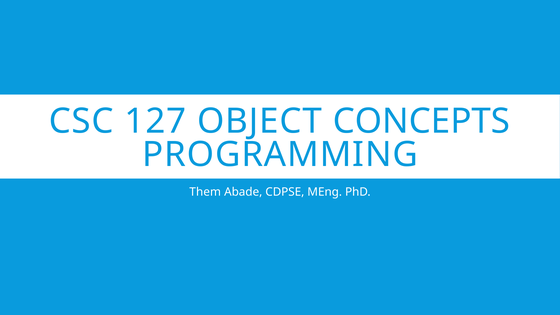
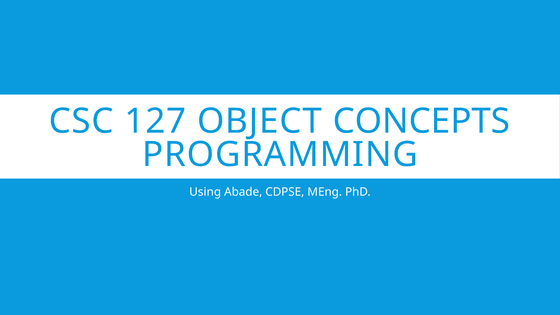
Them: Them -> Using
